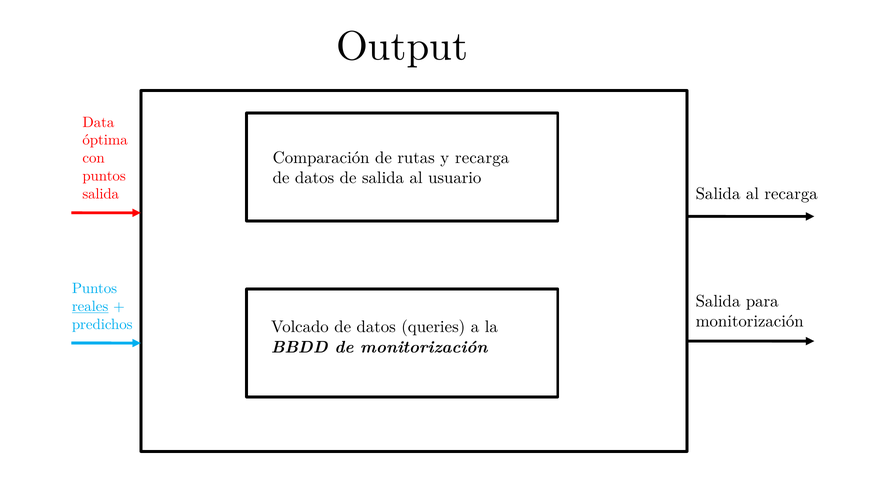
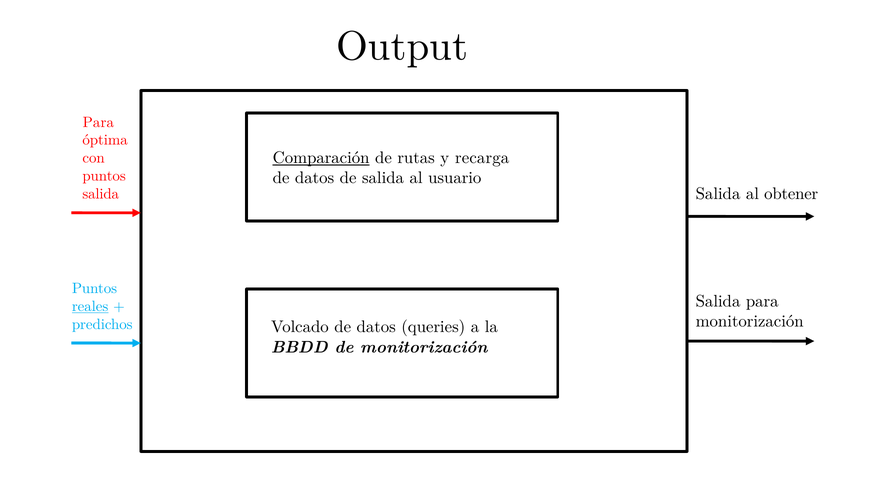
Data at (98, 122): Data -> Para
Comparación underline: none -> present
al recarga: recarga -> obtener
